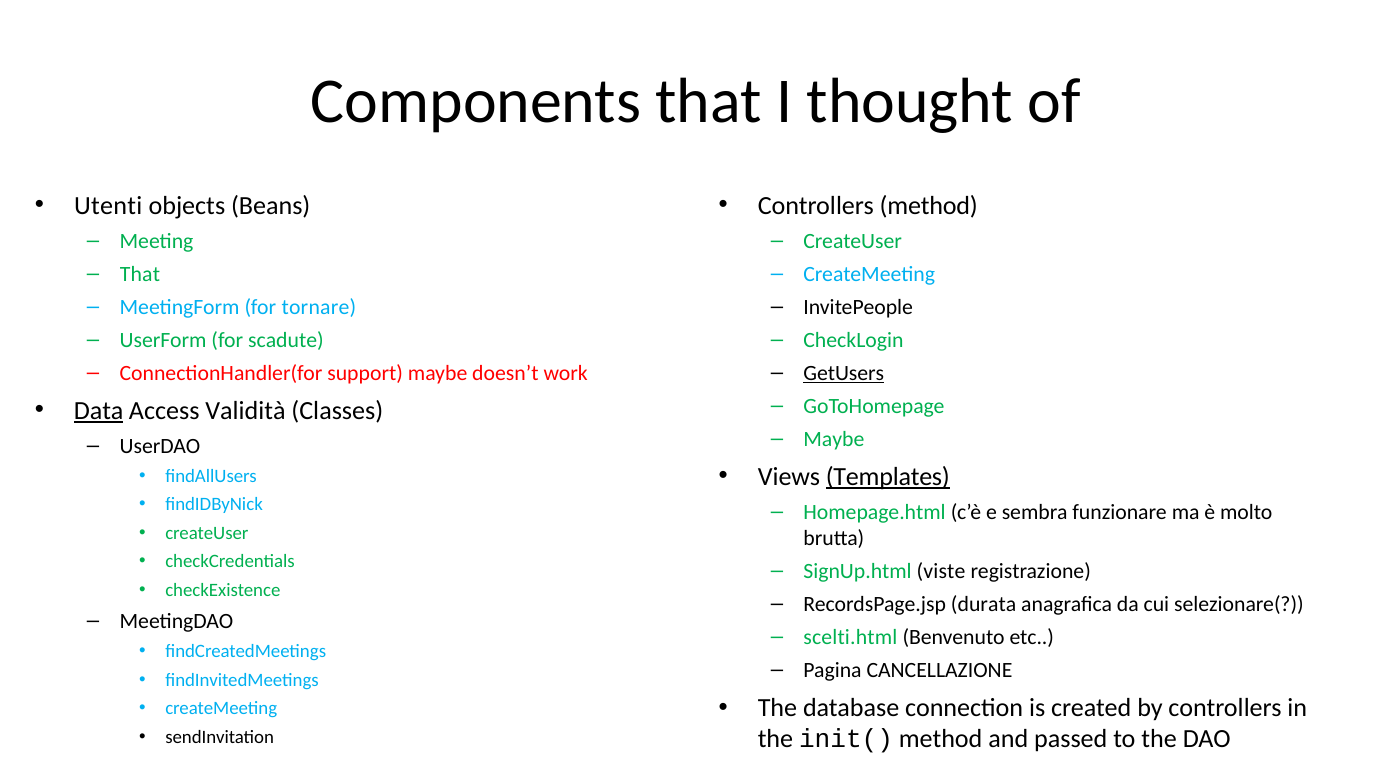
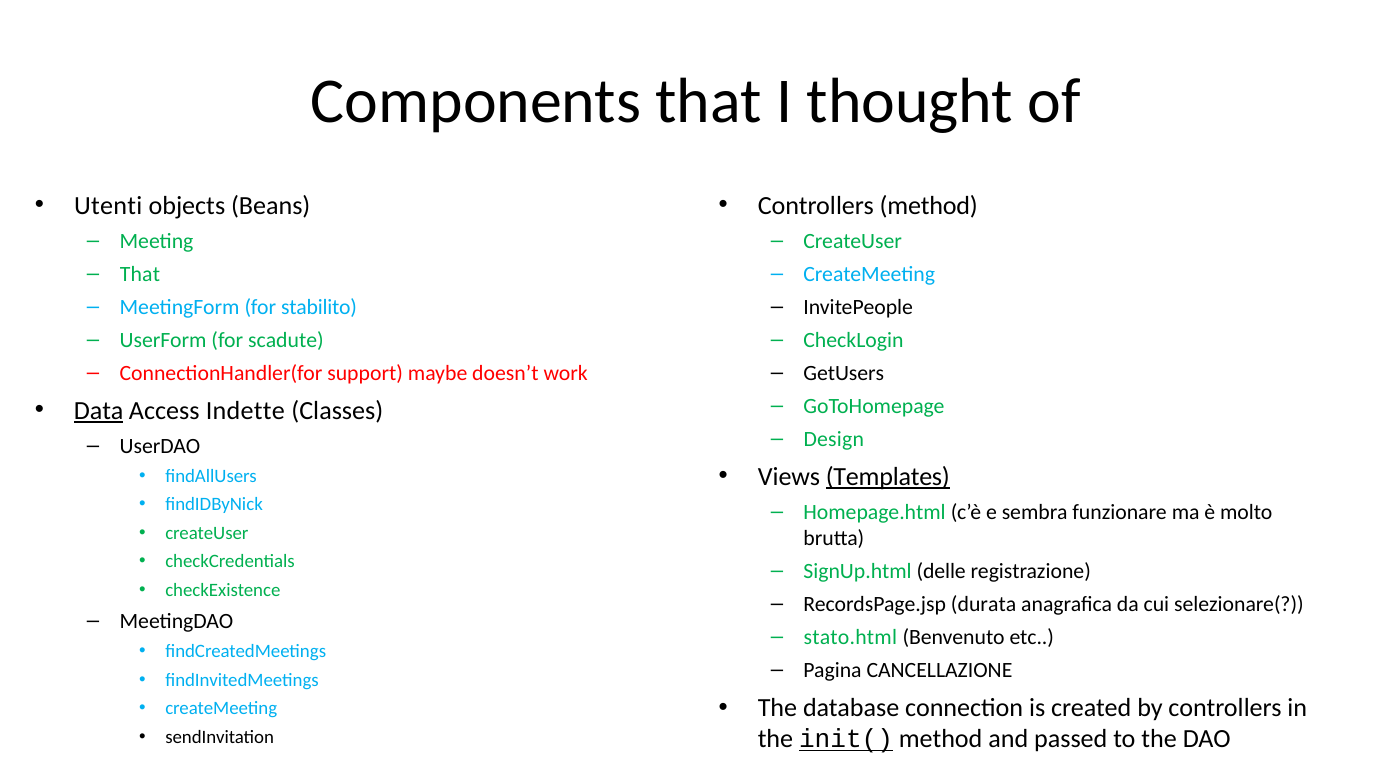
tornare: tornare -> stabilito
GetUsers underline: present -> none
Validità: Validità -> Indette
Maybe at (834, 439): Maybe -> Design
viste: viste -> delle
scelti.html: scelti.html -> stato.html
init( underline: none -> present
